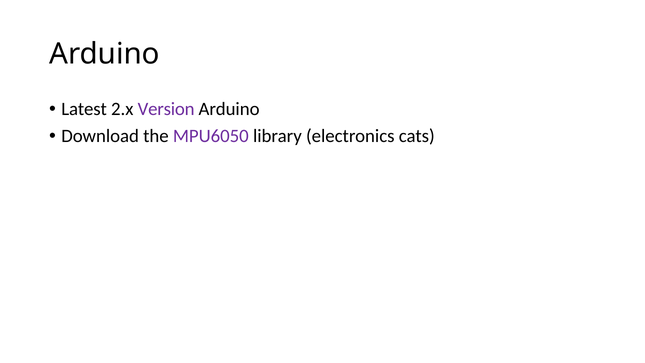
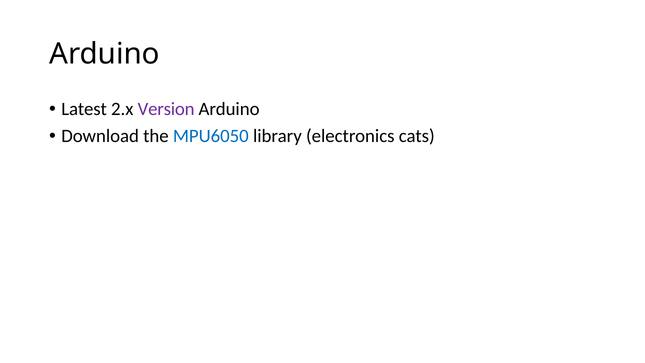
MPU6050 colour: purple -> blue
